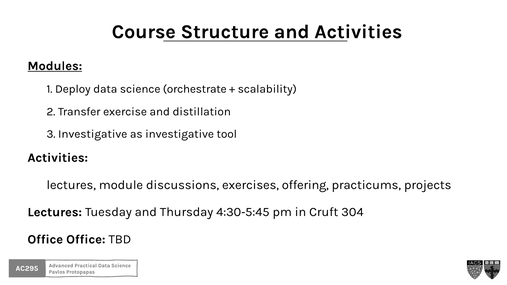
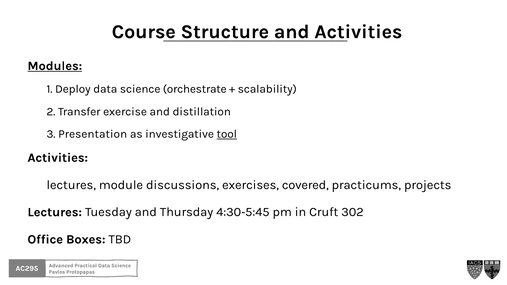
3 Investigative: Investigative -> Presentation
tool underline: none -> present
offering: offering -> covered
304: 304 -> 302
Office Office: Office -> Boxes
